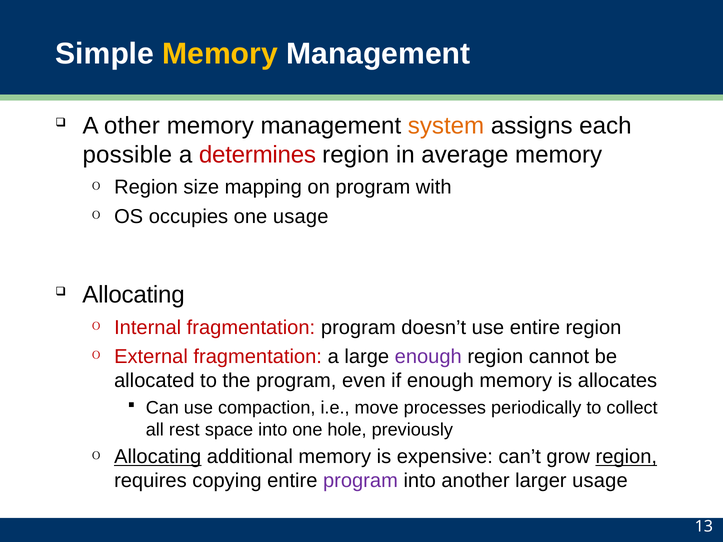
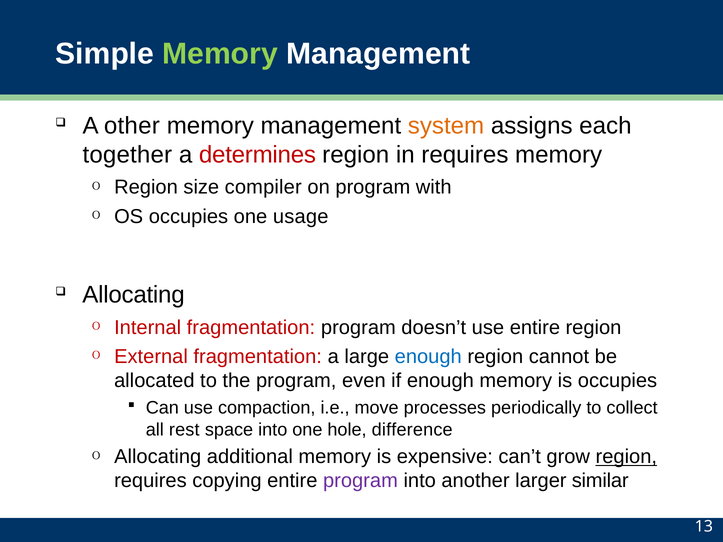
Memory at (220, 54) colour: yellow -> light green
possible: possible -> together
in average: average -> requires
mapping: mapping -> compiler
enough at (428, 357) colour: purple -> blue
is allocates: allocates -> occupies
previously: previously -> difference
Allocating at (158, 457) underline: present -> none
larger usage: usage -> similar
